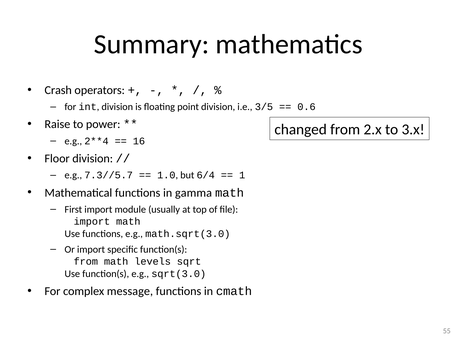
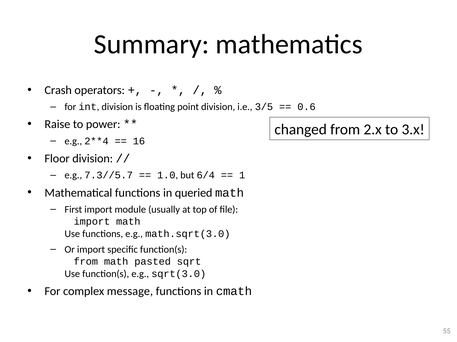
gamma: gamma -> queried
levels: levels -> pasted
